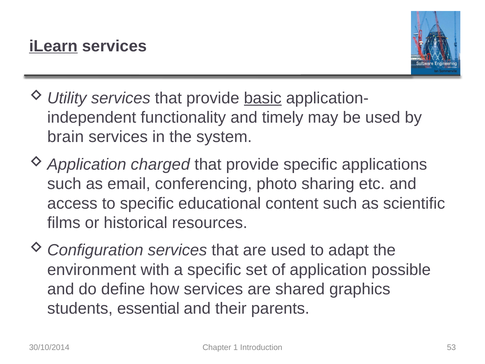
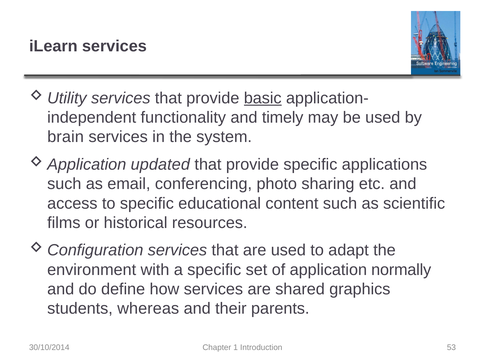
iLearn underline: present -> none
charged: charged -> updated
possible: possible -> normally
essential: essential -> whereas
